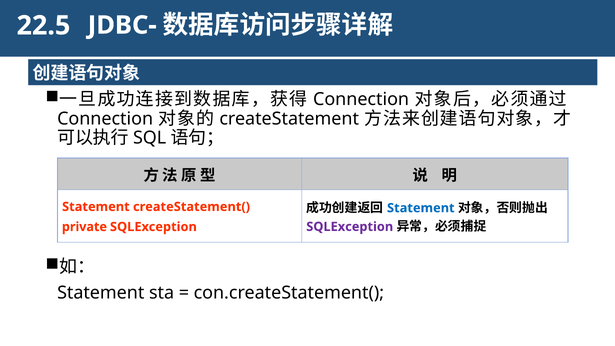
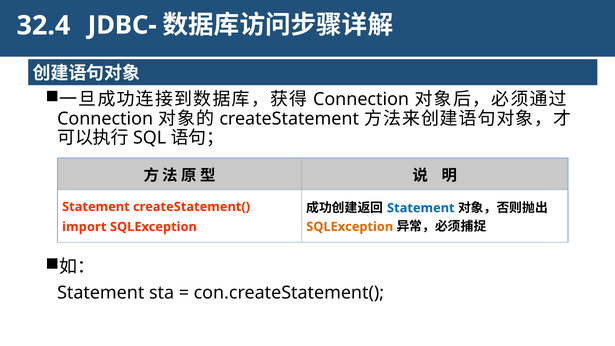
22.5: 22.5 -> 32.4
SQLException at (350, 227) colour: purple -> orange
private: private -> import
